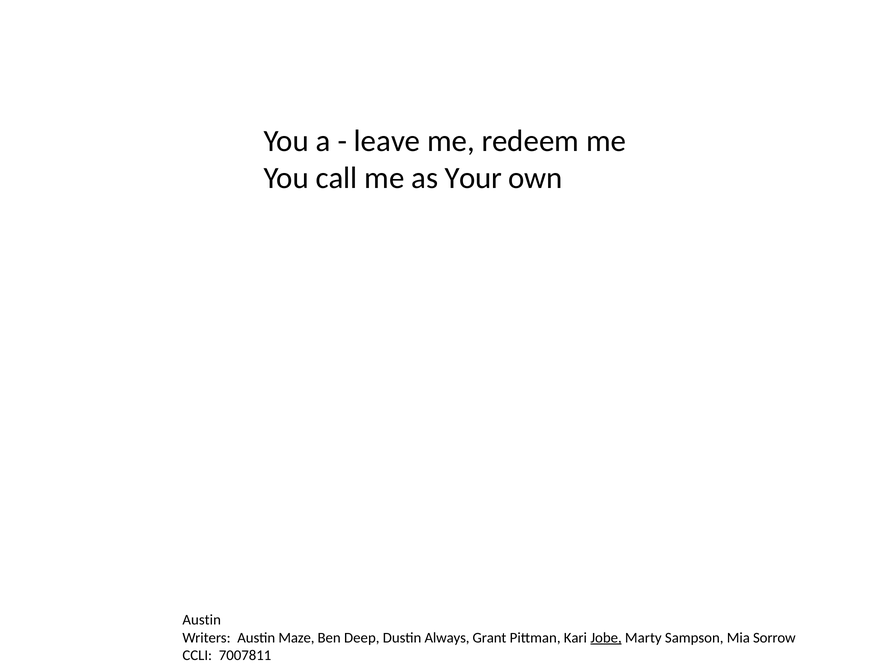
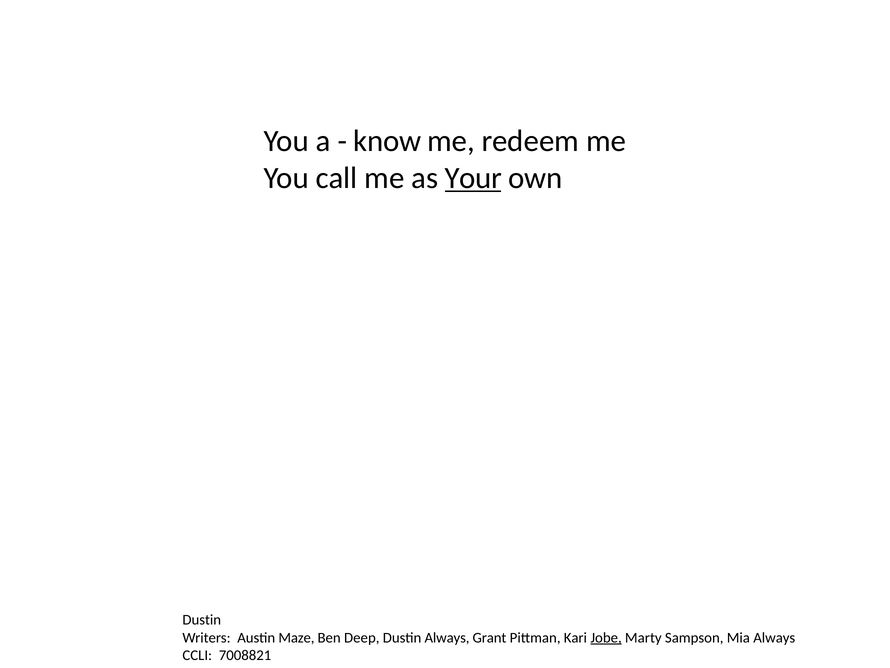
leave: leave -> know
Your underline: none -> present
Austin at (202, 619): Austin -> Dustin
Mia Sorrow: Sorrow -> Always
7007811: 7007811 -> 7008821
